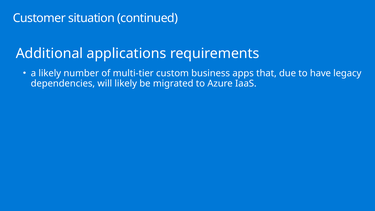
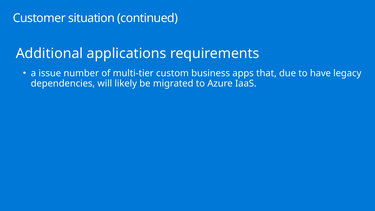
a likely: likely -> issue
